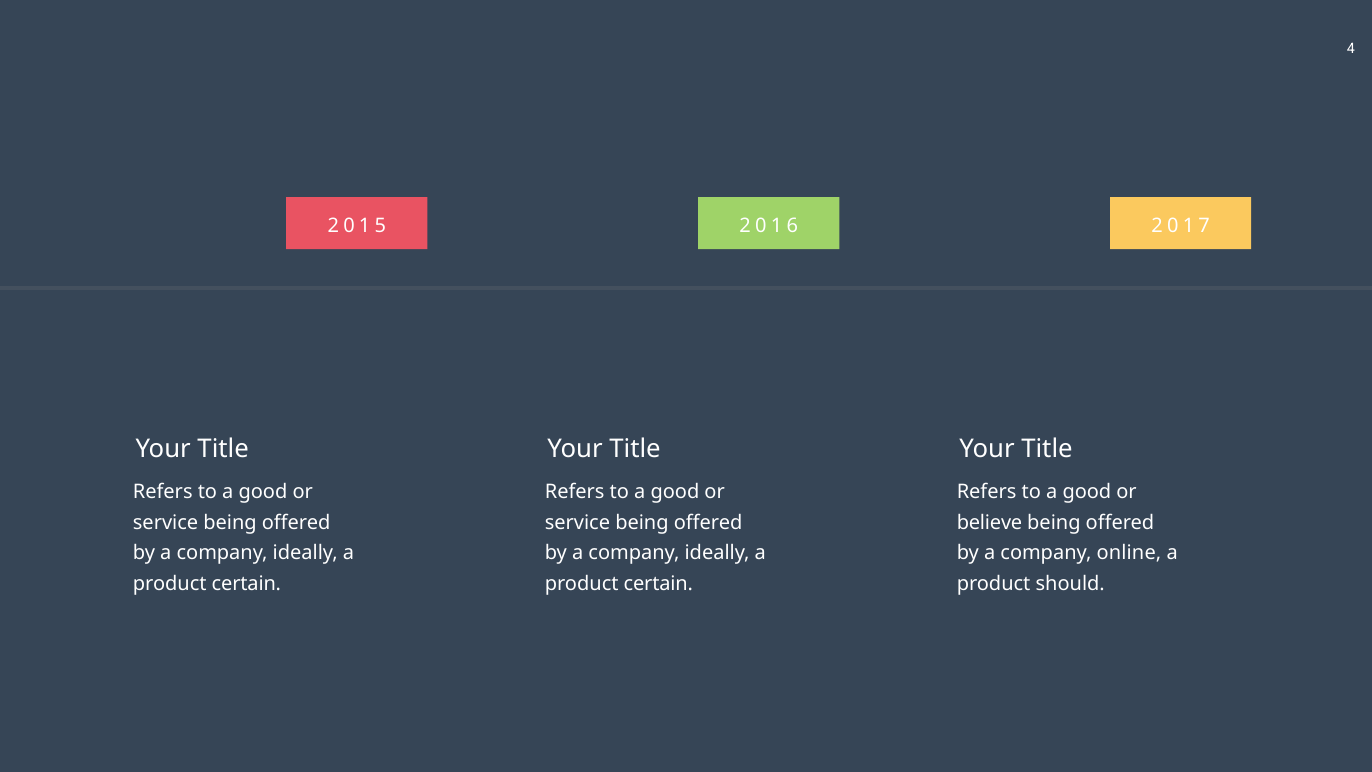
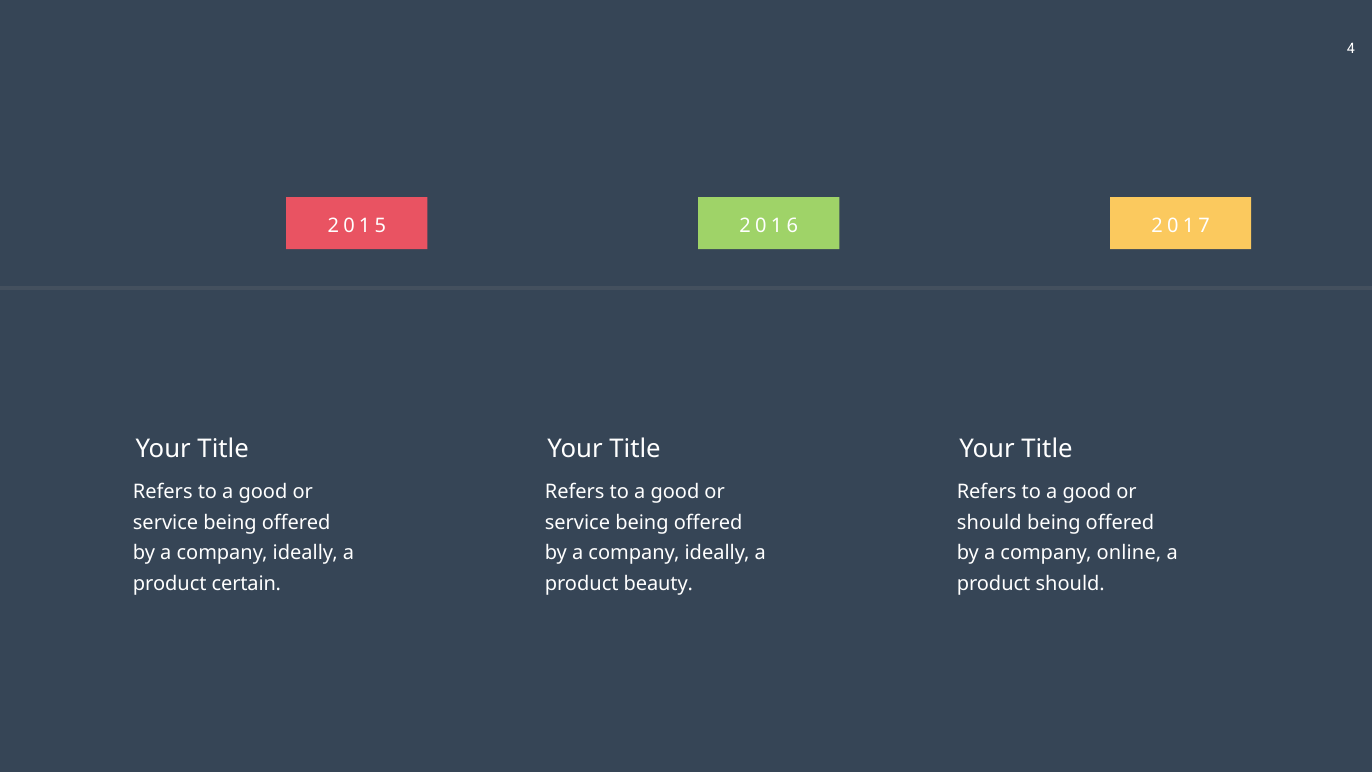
believe at (990, 522): believe -> should
certain at (658, 584): certain -> beauty
